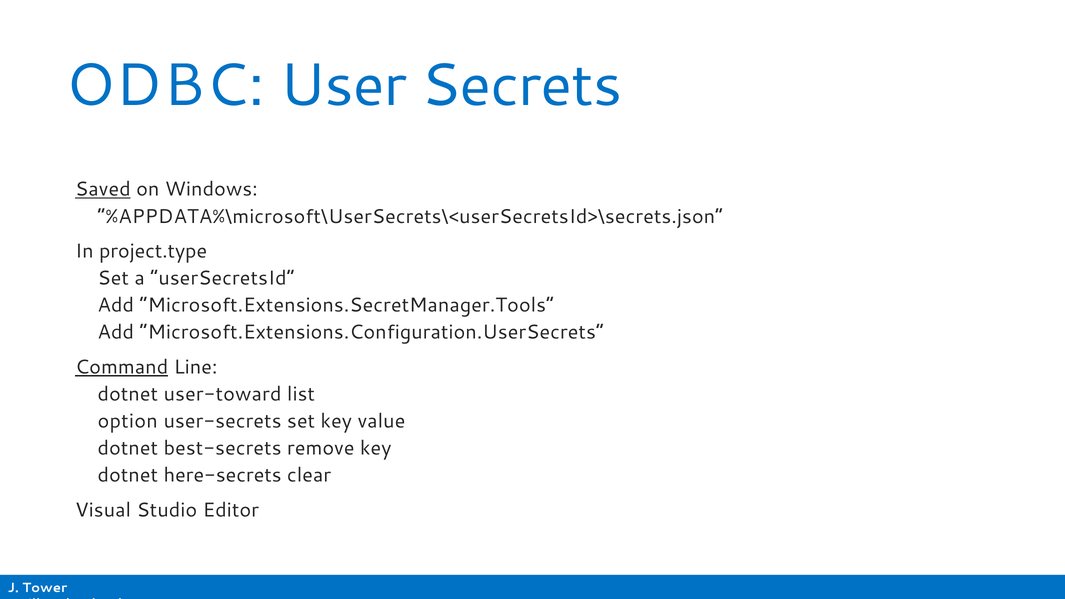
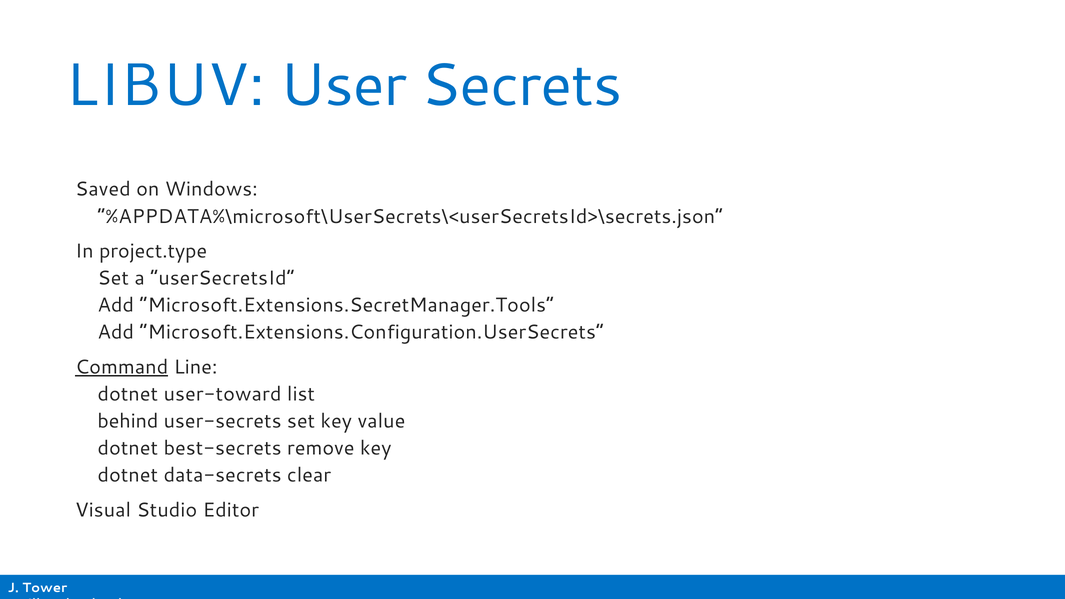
ODBC: ODBC -> LIBUV
Saved underline: present -> none
option: option -> behind
here-secrets: here-secrets -> data-secrets
